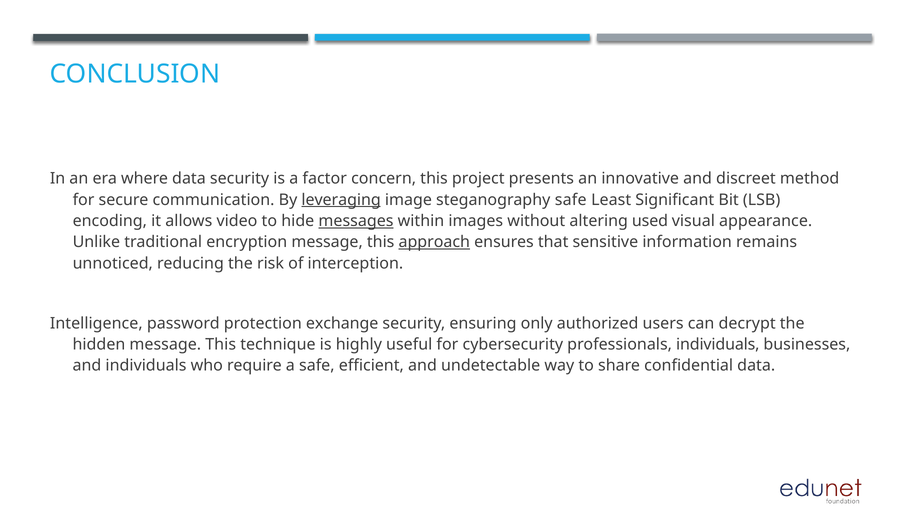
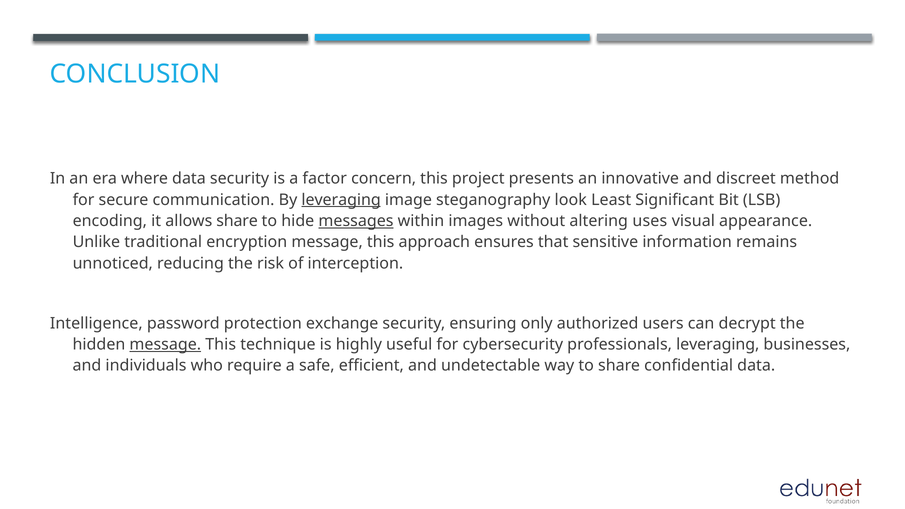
steganography safe: safe -> look
allows video: video -> share
used: used -> uses
approach underline: present -> none
message at (165, 345) underline: none -> present
professionals individuals: individuals -> leveraging
